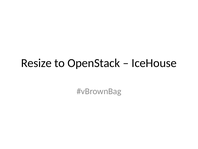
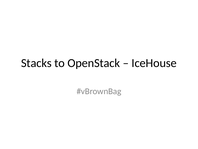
Resize: Resize -> Stacks
